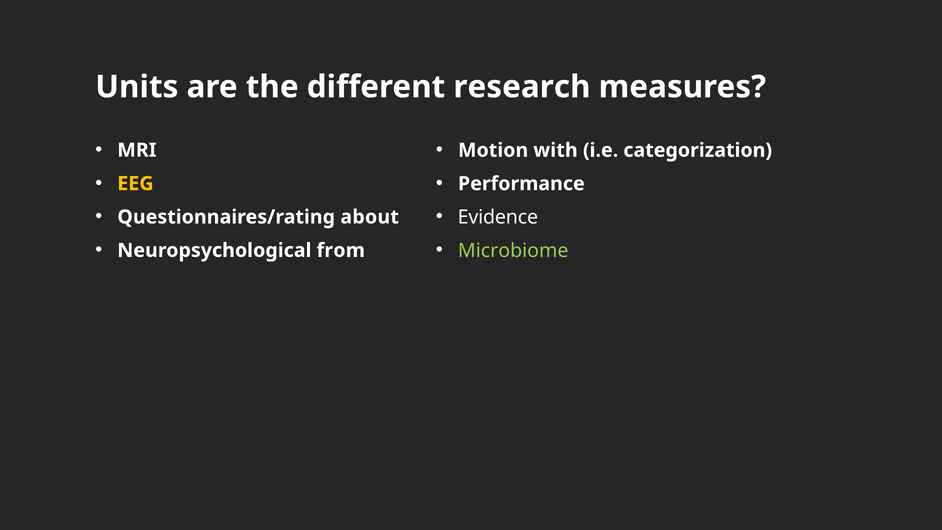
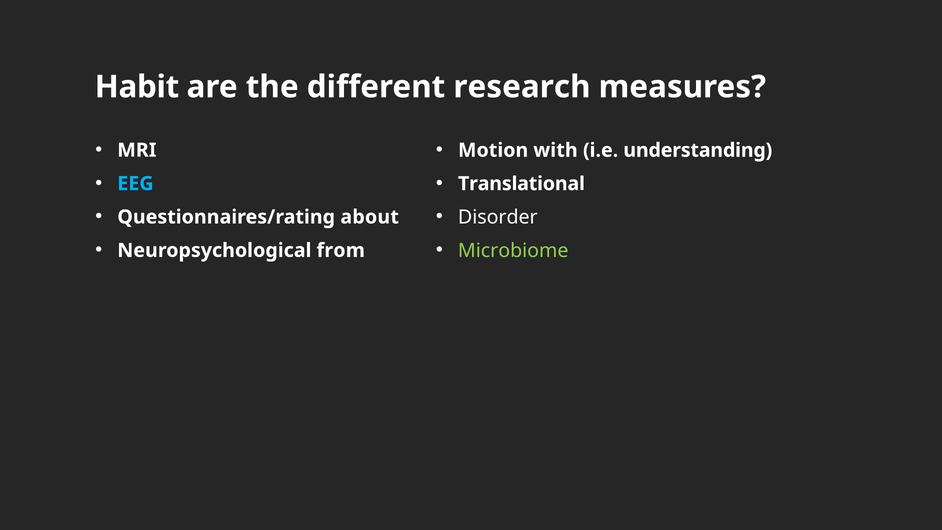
Units: Units -> Habit
categorization: categorization -> understanding
EEG colour: yellow -> light blue
Performance: Performance -> Translational
Evidence: Evidence -> Disorder
